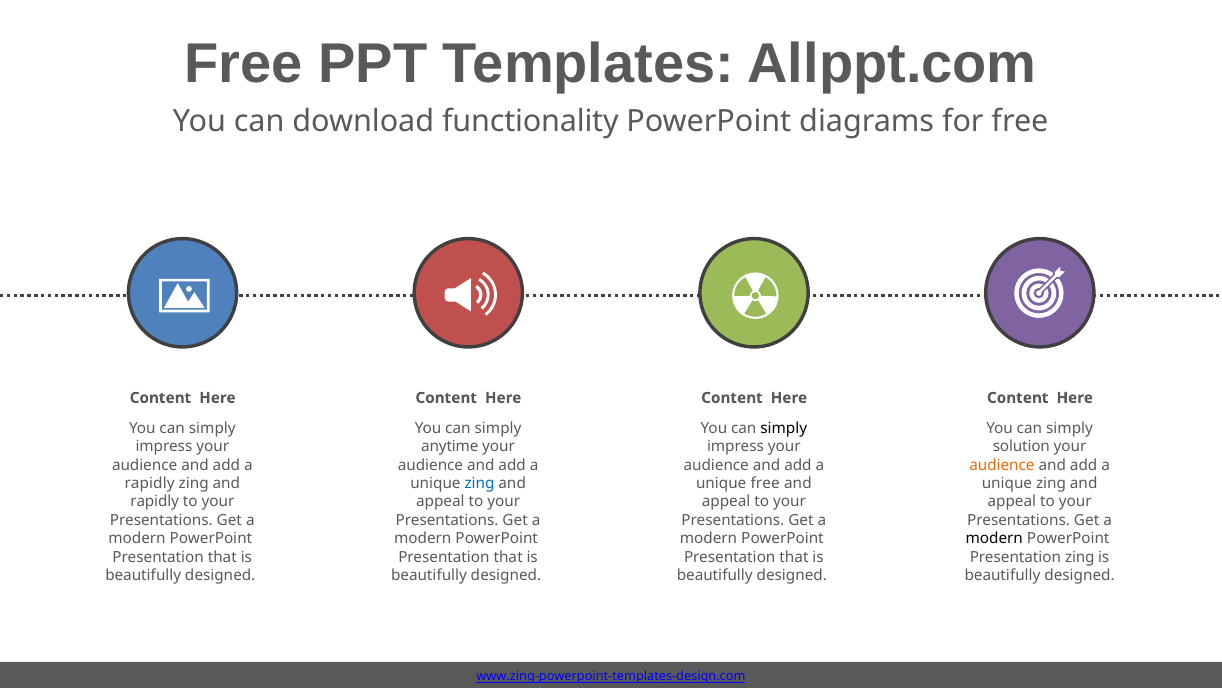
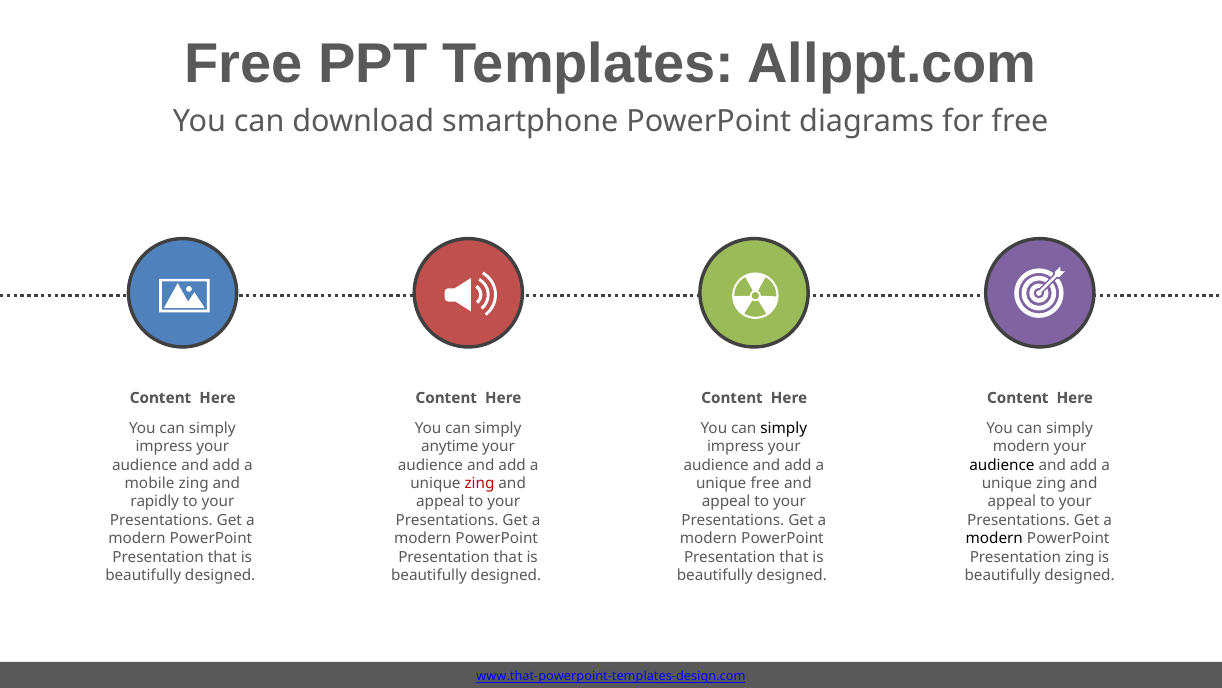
functionality: functionality -> smartphone
solution at (1021, 446): solution -> modern
audience at (1002, 465) colour: orange -> black
rapidly at (150, 483): rapidly -> mobile
zing at (480, 483) colour: blue -> red
www.zing-powerpoint-templates-design.com: www.zing-powerpoint-templates-design.com -> www.that-powerpoint-templates-design.com
